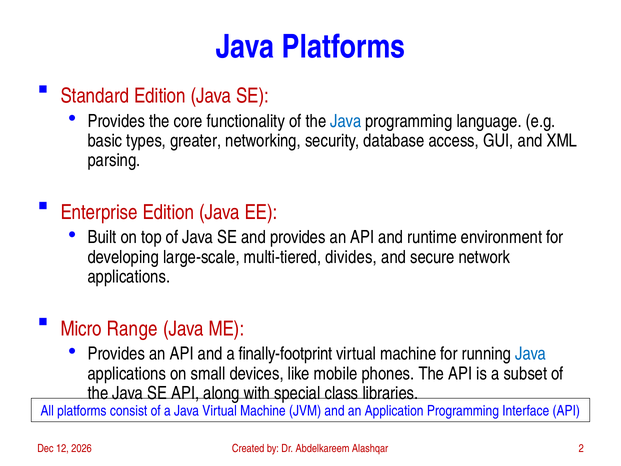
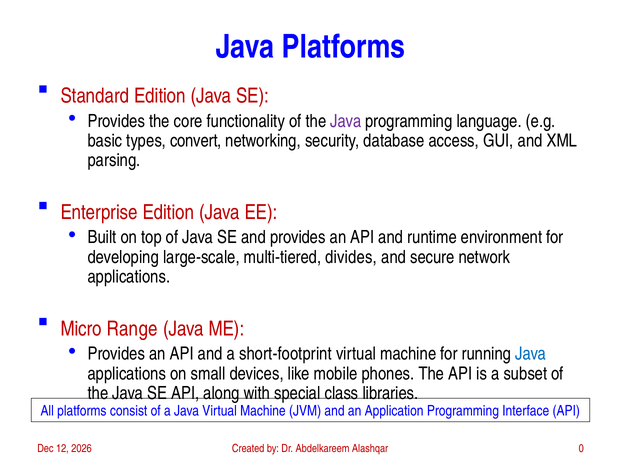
Java at (346, 121) colour: blue -> purple
greater: greater -> convert
finally-footprint: finally-footprint -> short-footprint
2: 2 -> 0
